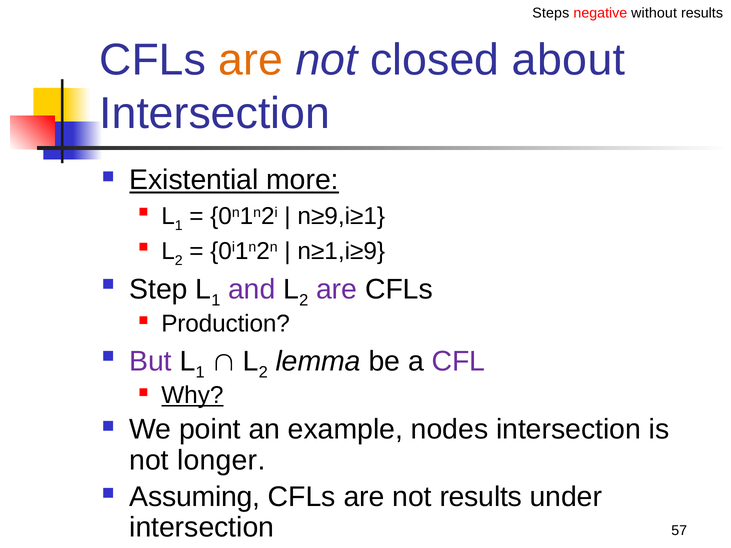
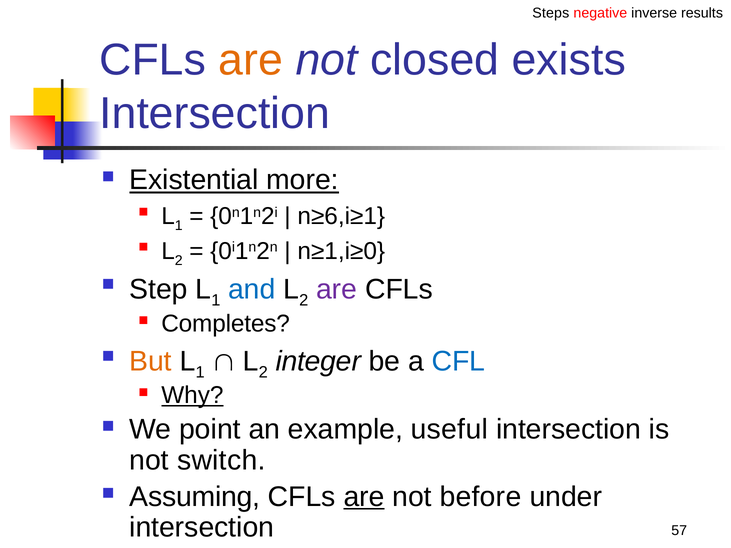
without: without -> inverse
about: about -> exists
n≥9,i≥1: n≥9,i≥1 -> n≥6,i≥1
n≥1,i≥9: n≥1,i≥9 -> n≥1,i≥0
and colour: purple -> blue
Production: Production -> Completes
But colour: purple -> orange
lemma: lemma -> integer
CFL colour: purple -> blue
nodes: nodes -> useful
longer: longer -> switch
are at (364, 497) underline: none -> present
not results: results -> before
